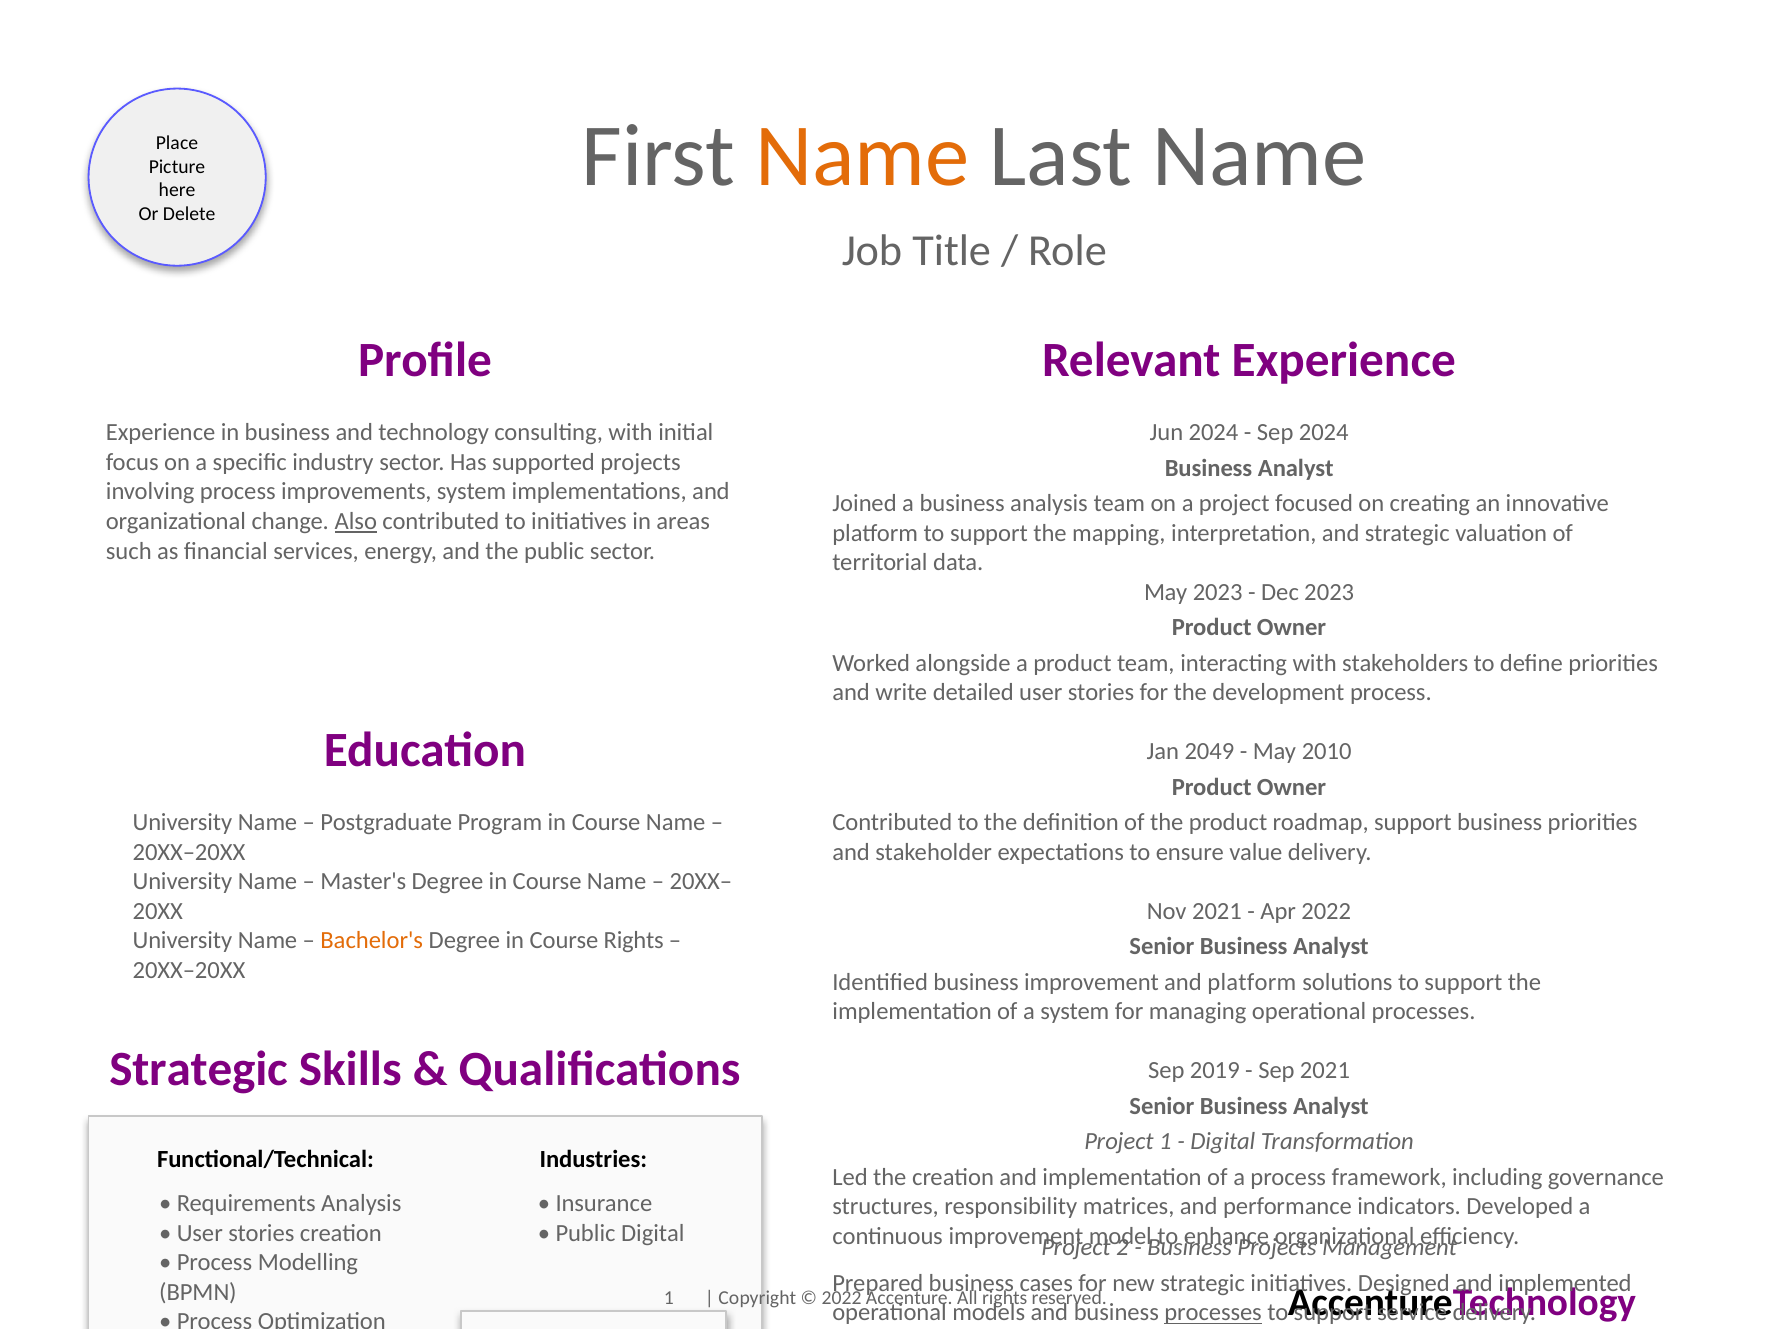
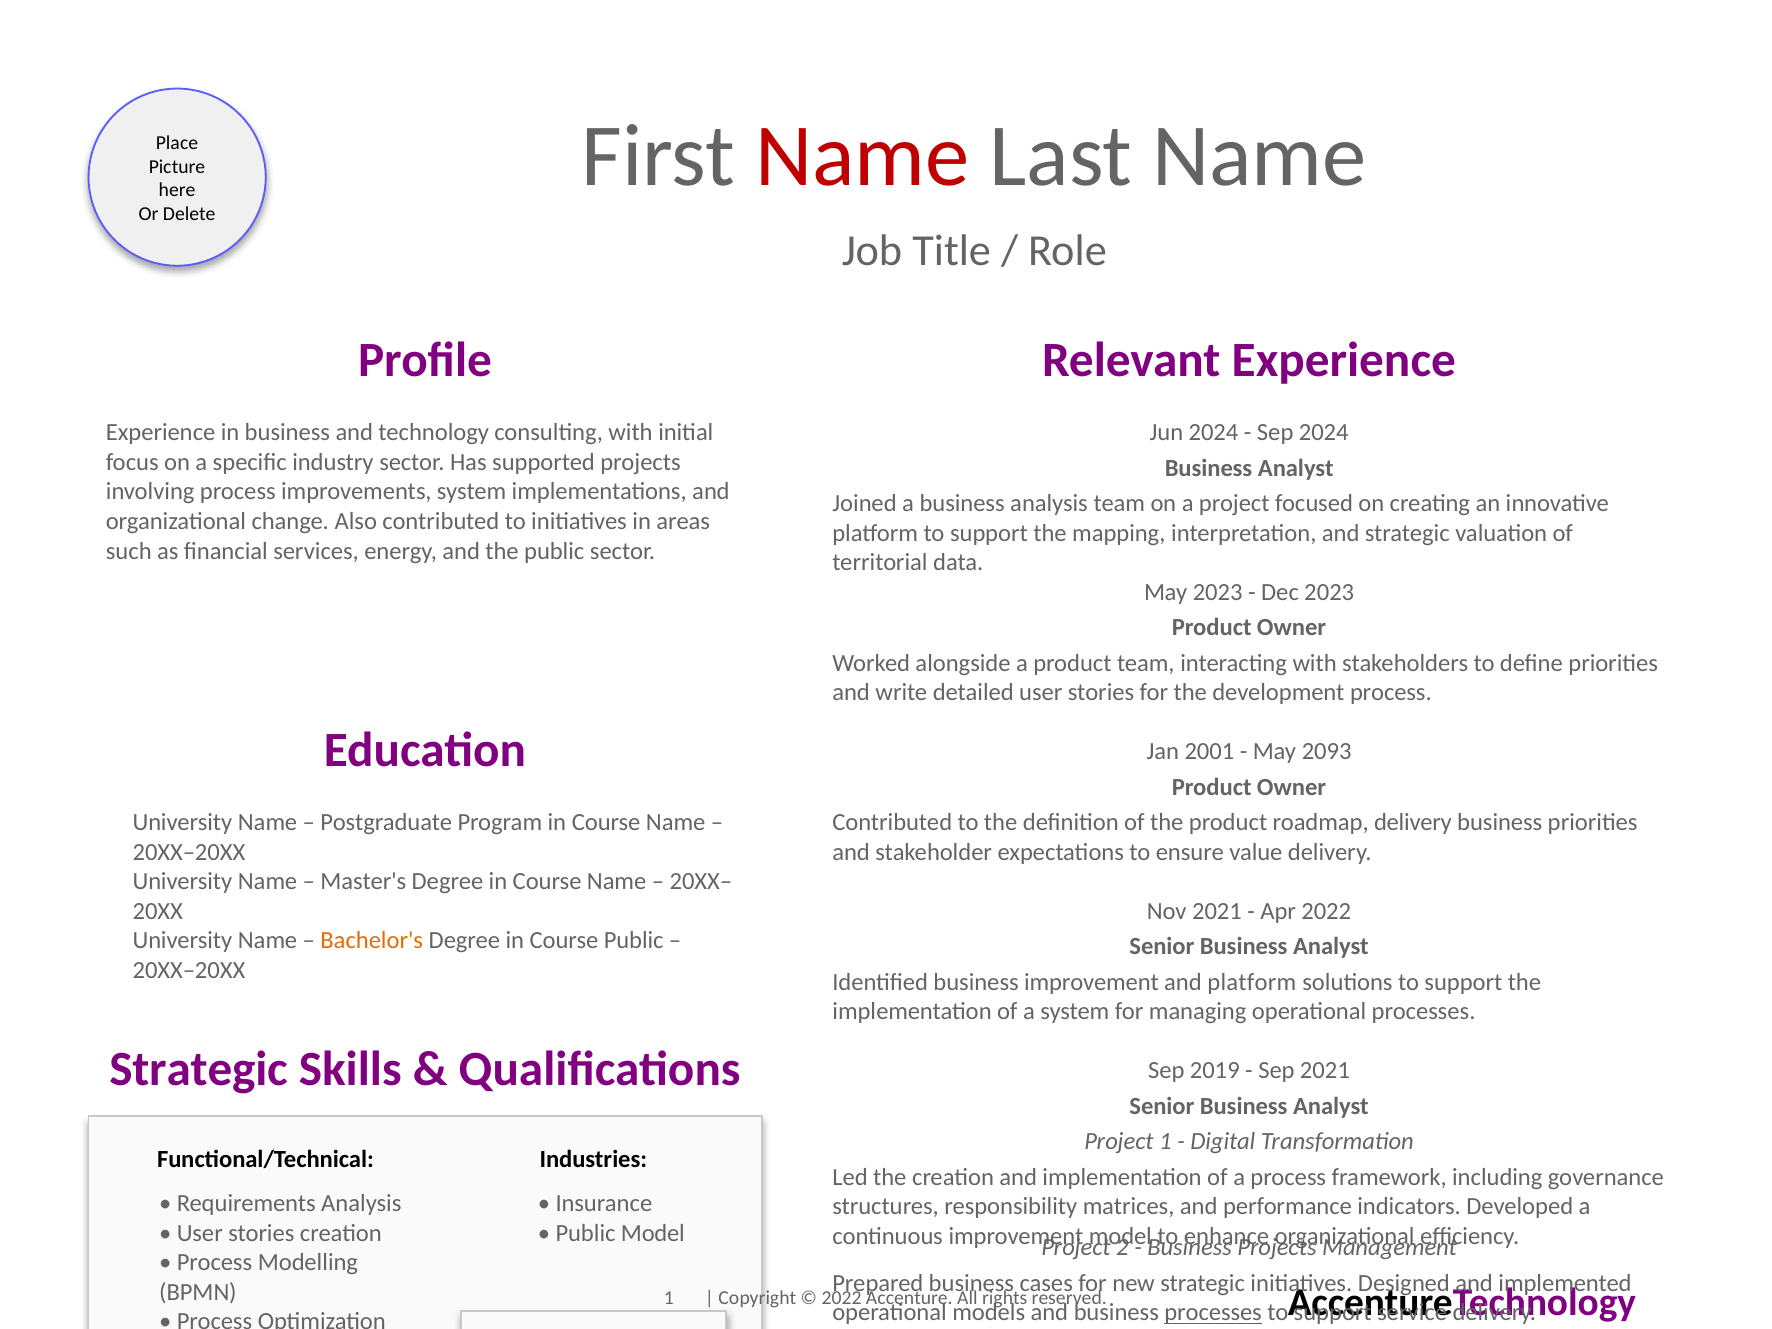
Name at (862, 157) colour: orange -> red
Also underline: present -> none
2049: 2049 -> 2001
2010: 2010 -> 2093
roadmap support: support -> delivery
Course Rights: Rights -> Public
Public Digital: Digital -> Model
